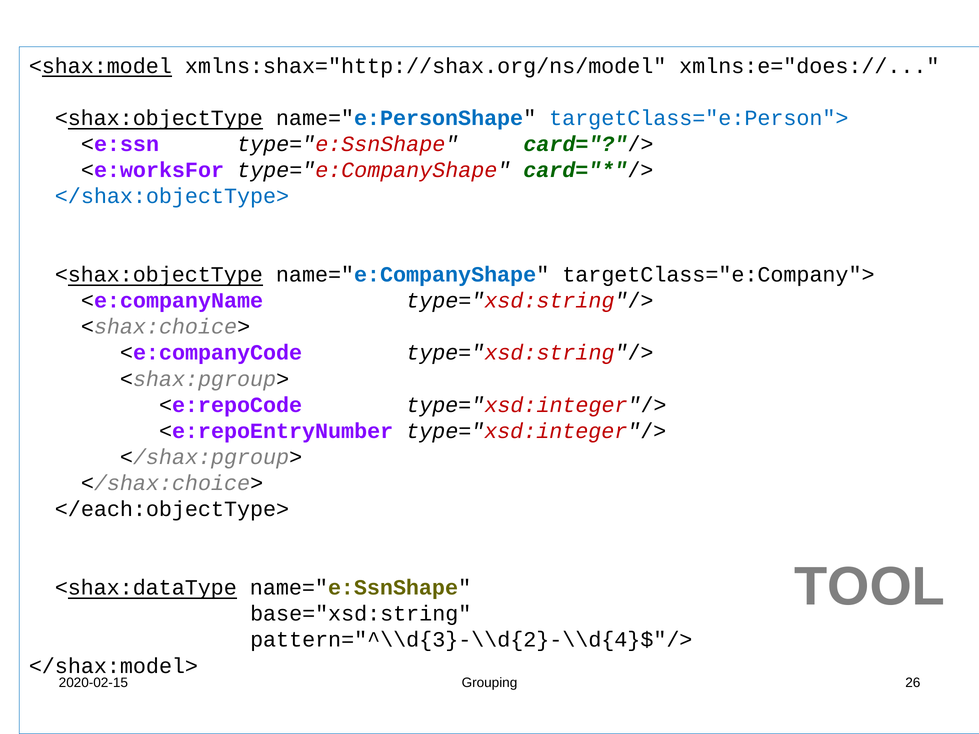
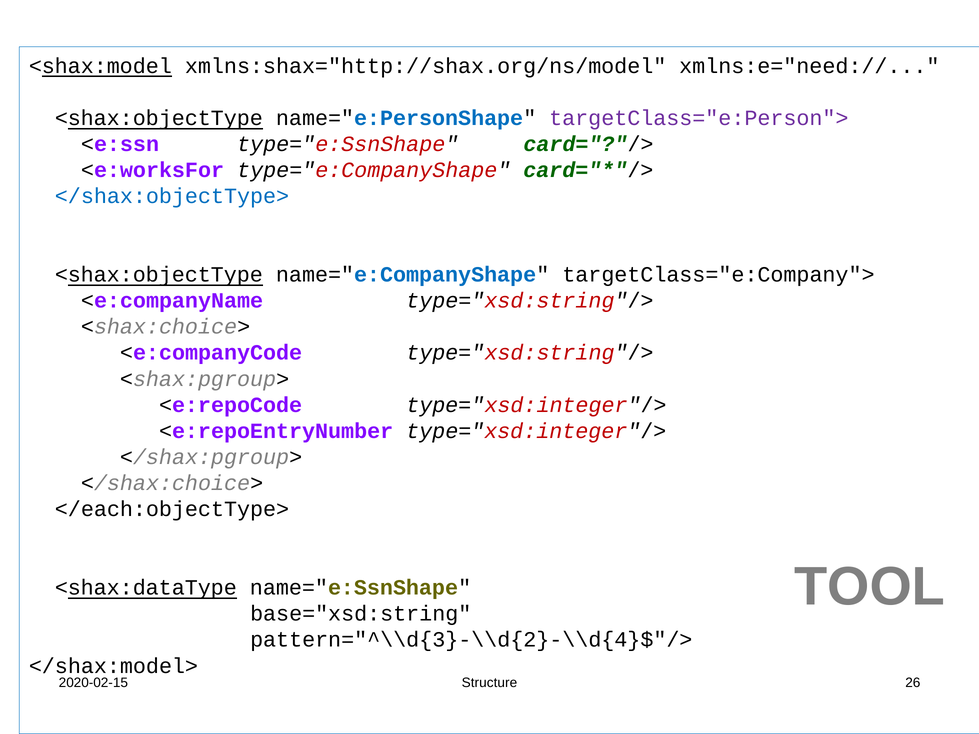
xmlns:e="does://: xmlns:e="does:// -> xmlns:e="need://
targetClass="e:Person"> colour: blue -> purple
Grouping: Grouping -> Structure
